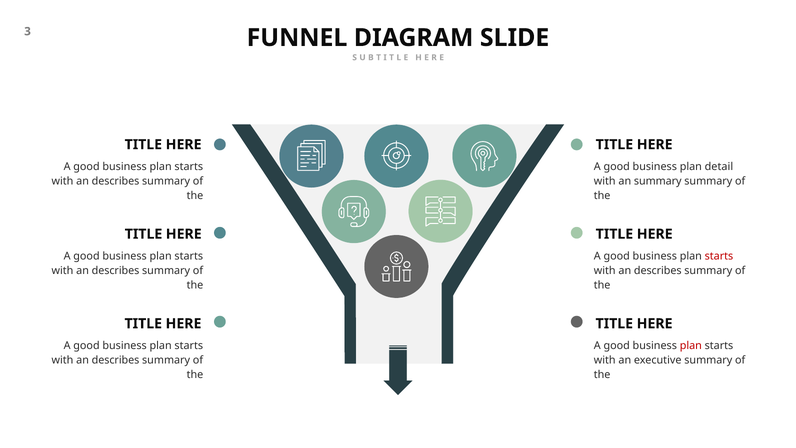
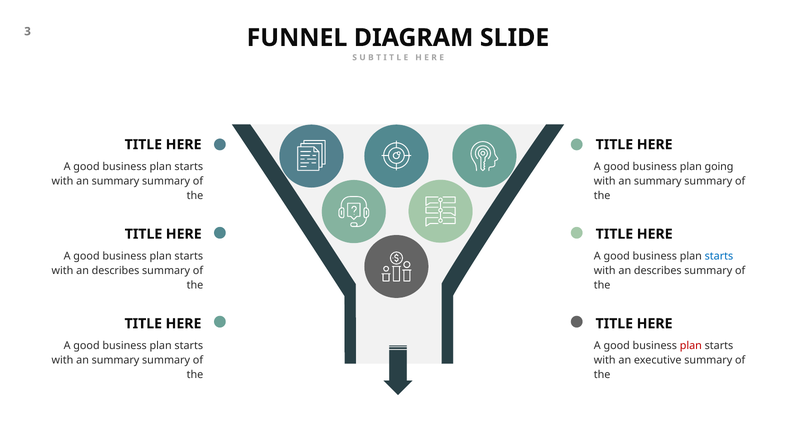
detail: detail -> going
describes at (116, 181): describes -> summary
starts at (719, 256) colour: red -> blue
describes at (116, 360): describes -> summary
